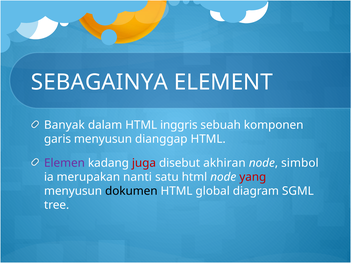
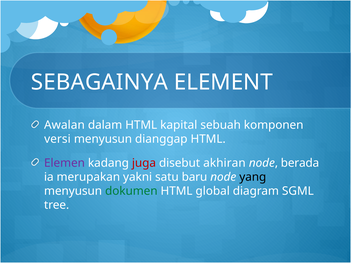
Banyak: Banyak -> Awalan
inggris: inggris -> kapital
garis: garis -> versi
simbol: simbol -> berada
nanti: nanti -> yakni
satu html: html -> baru
yang colour: red -> black
dokumen colour: black -> green
